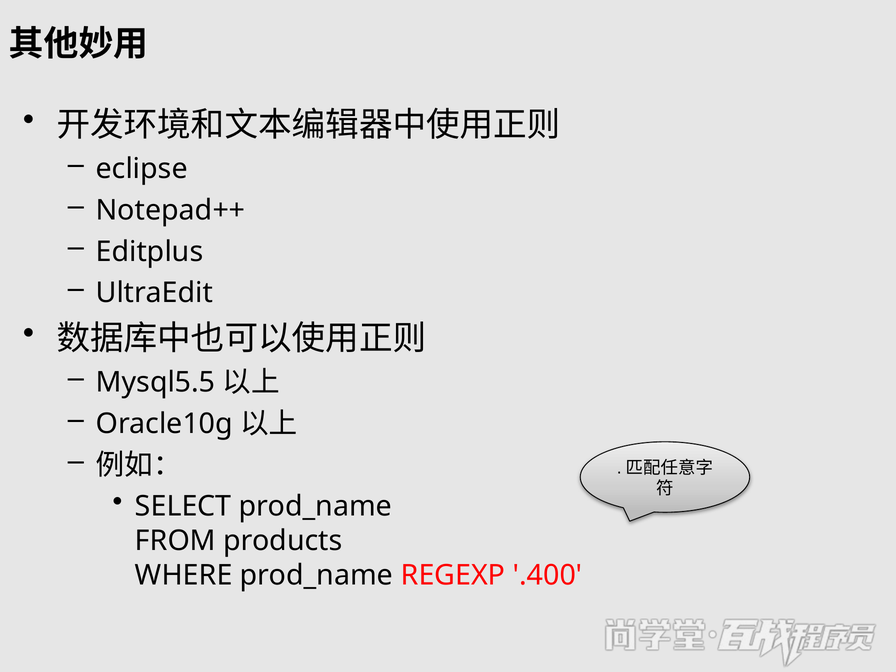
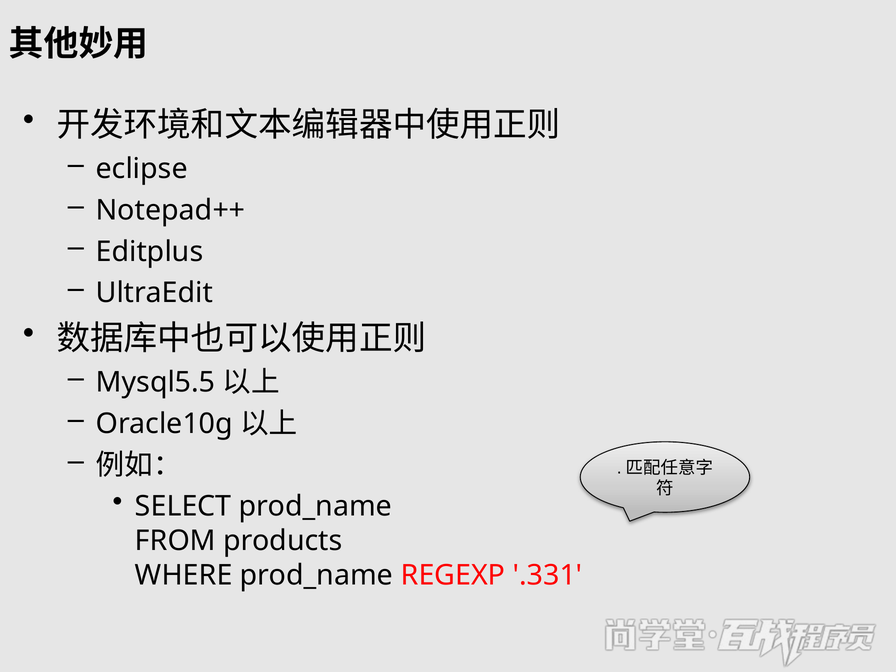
.400: .400 -> .331
